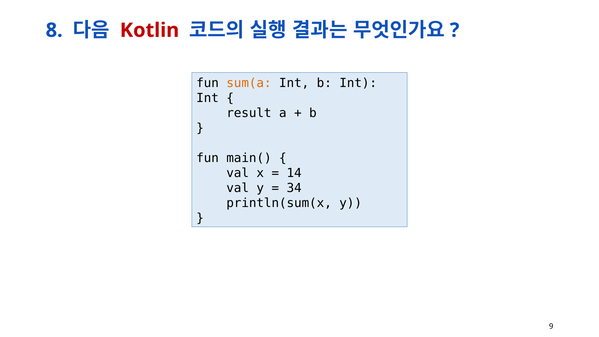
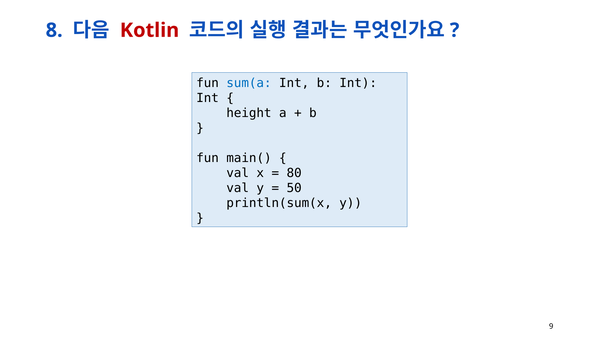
sum(a colour: orange -> blue
result: result -> height
14: 14 -> 80
34: 34 -> 50
